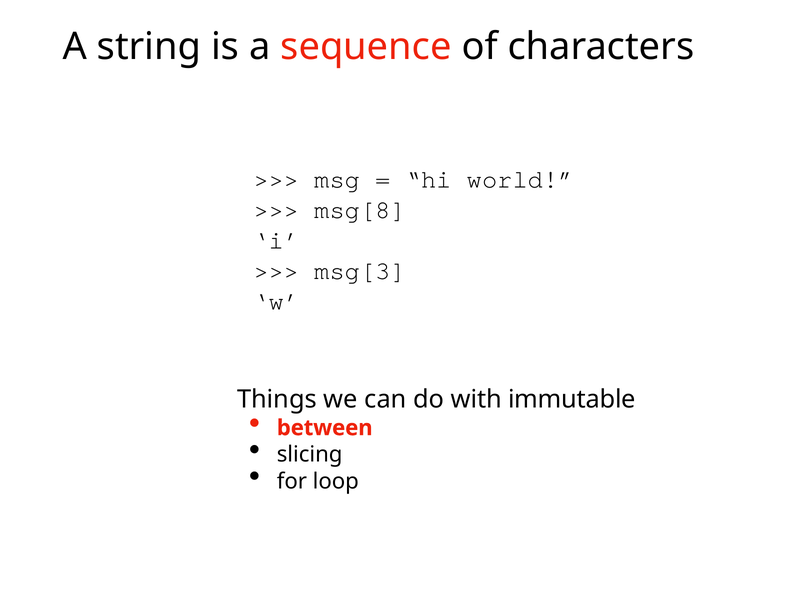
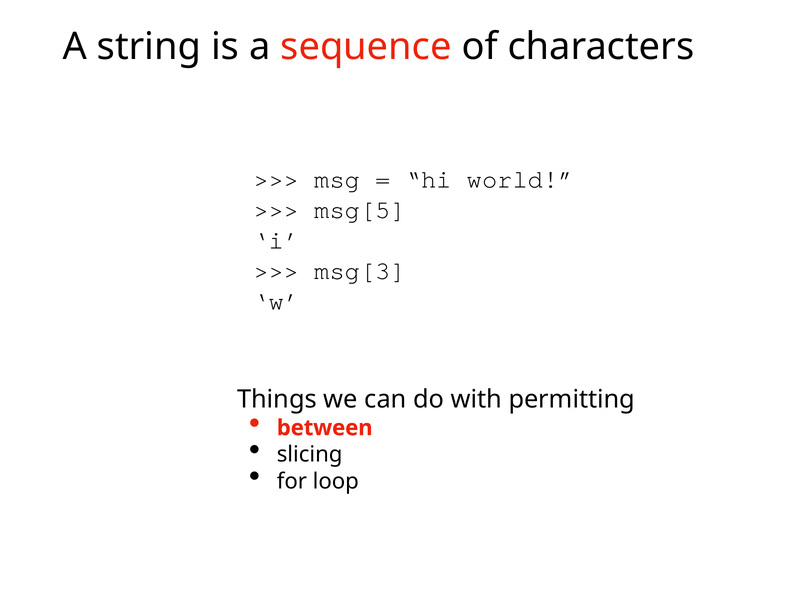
msg[8: msg[8 -> msg[5
immutable: immutable -> permitting
